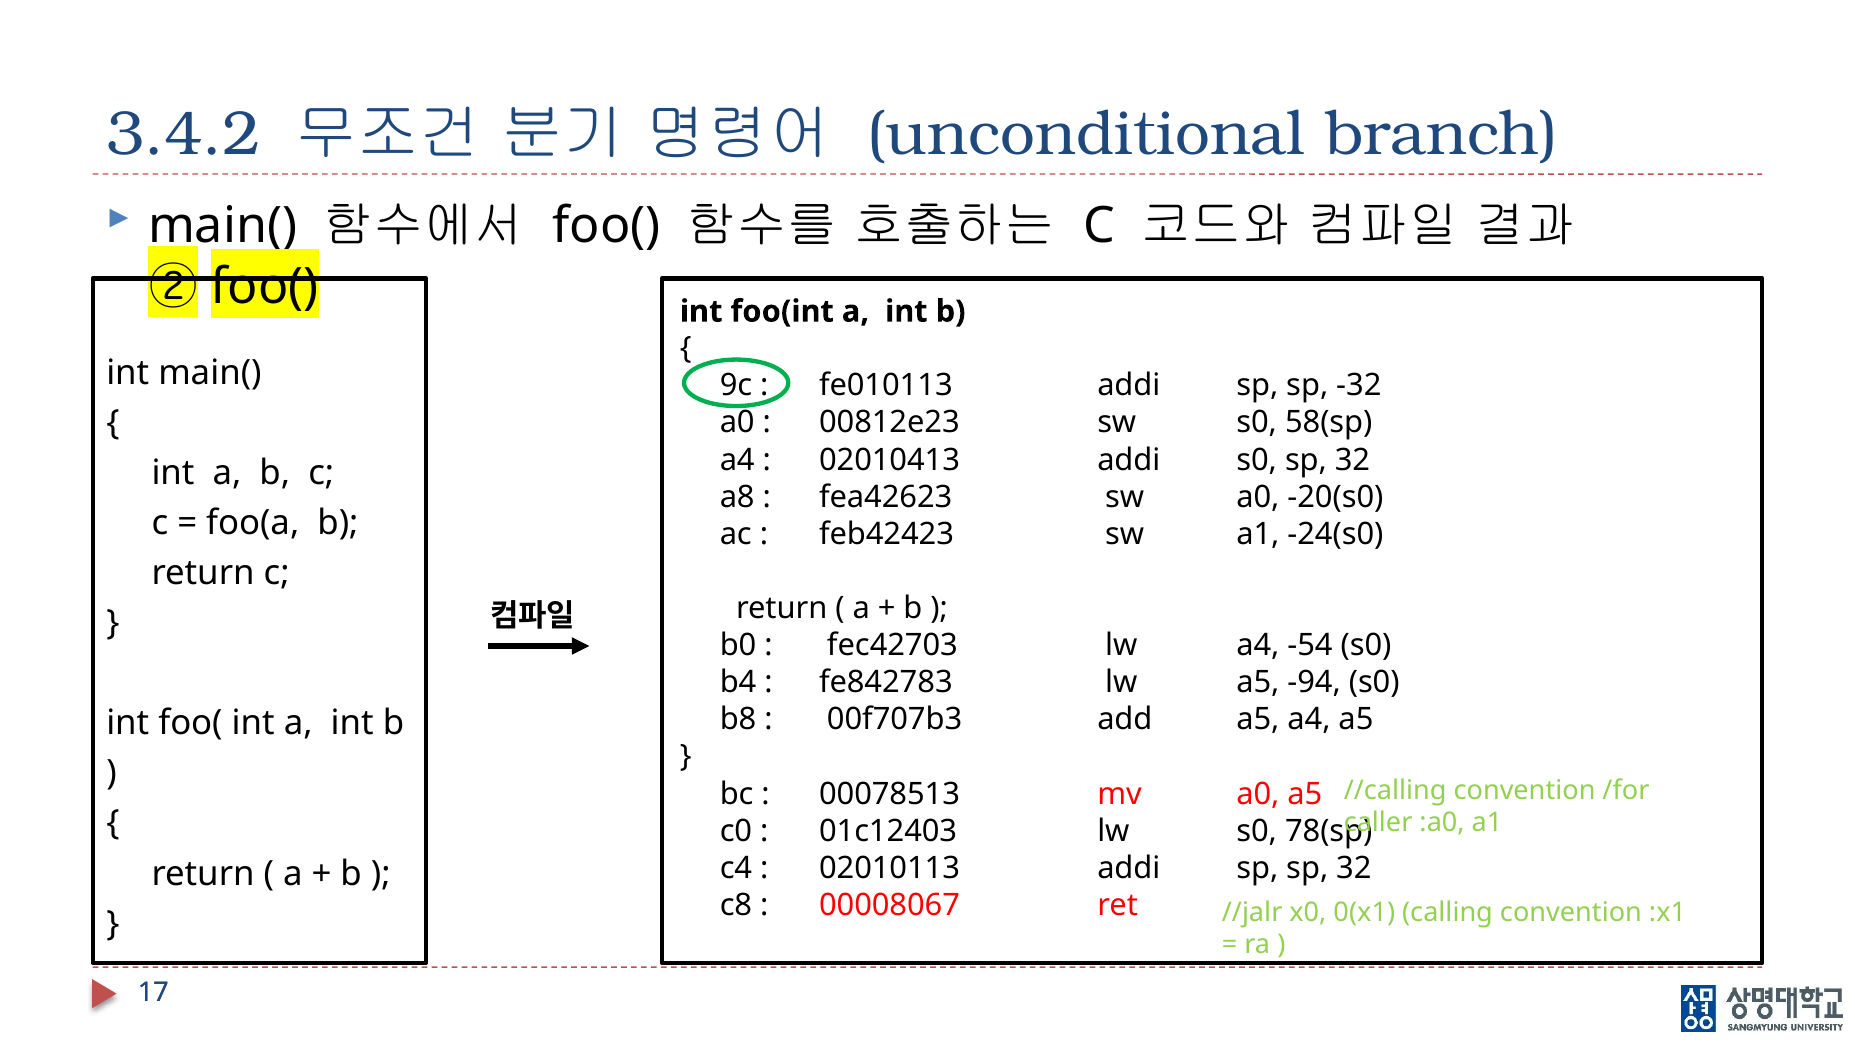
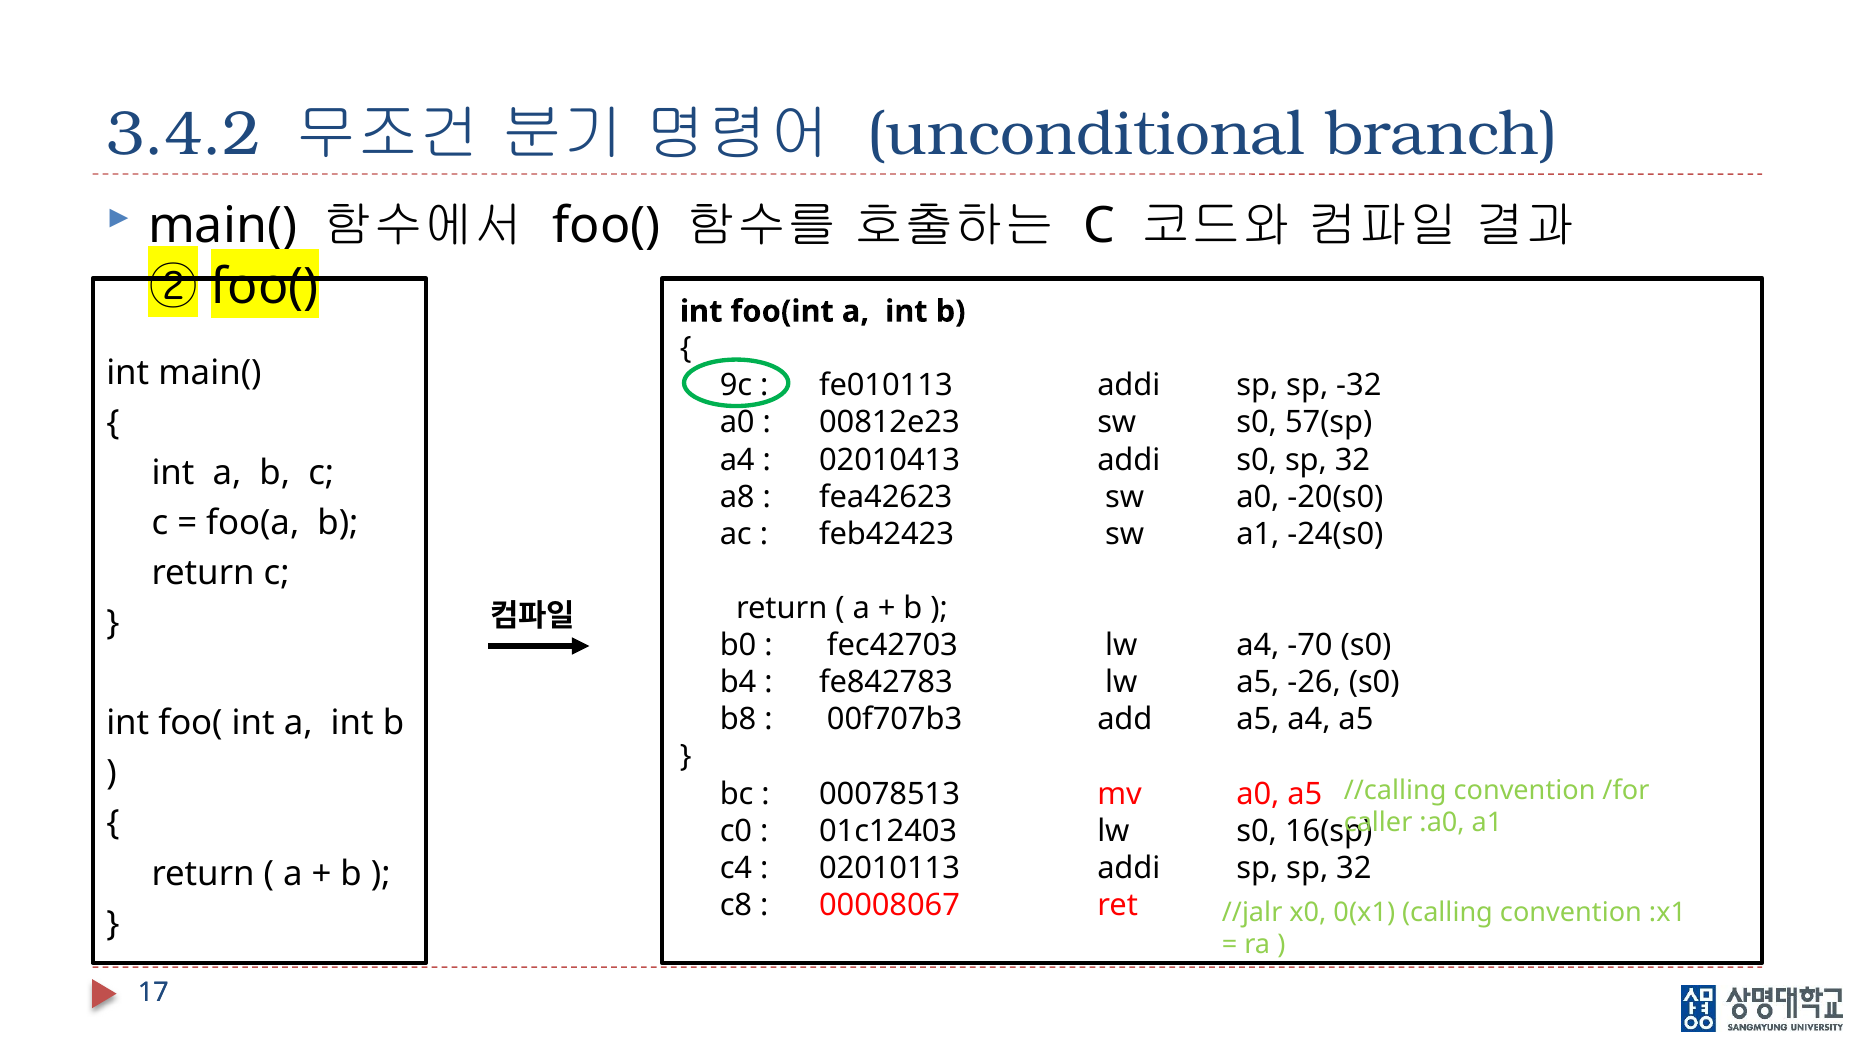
58(sp: 58(sp -> 57(sp
-54: -54 -> -70
-94: -94 -> -26
78(sp: 78(sp -> 16(sp
